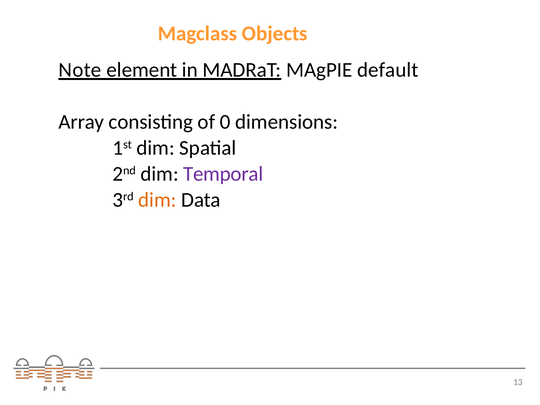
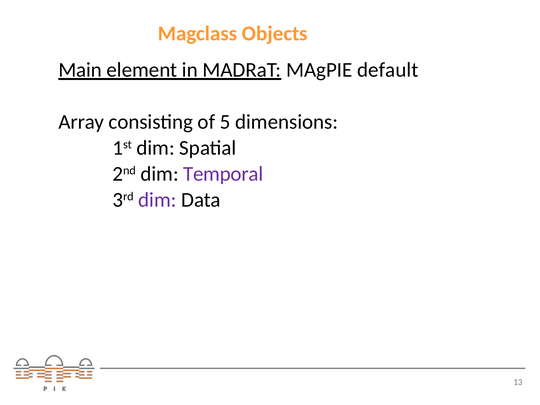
Note: Note -> Main
0: 0 -> 5
dim at (157, 200) colour: orange -> purple
